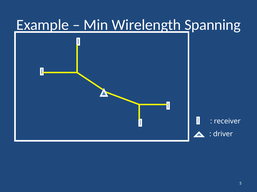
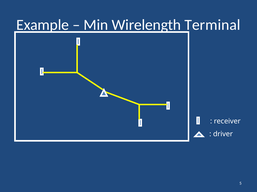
Spanning: Spanning -> Terminal
